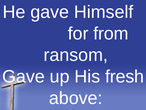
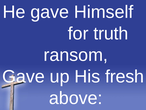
from: from -> truth
